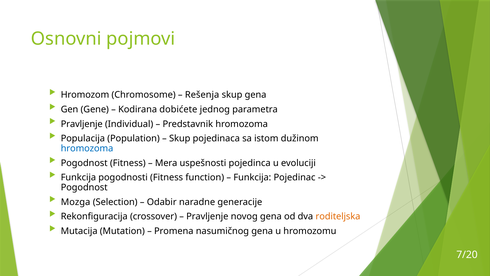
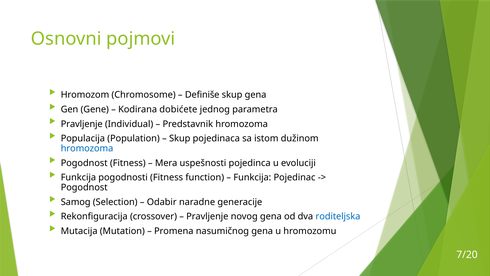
Rešenja: Rešenja -> Definiše
Mozga: Mozga -> Samog
roditeljska colour: orange -> blue
